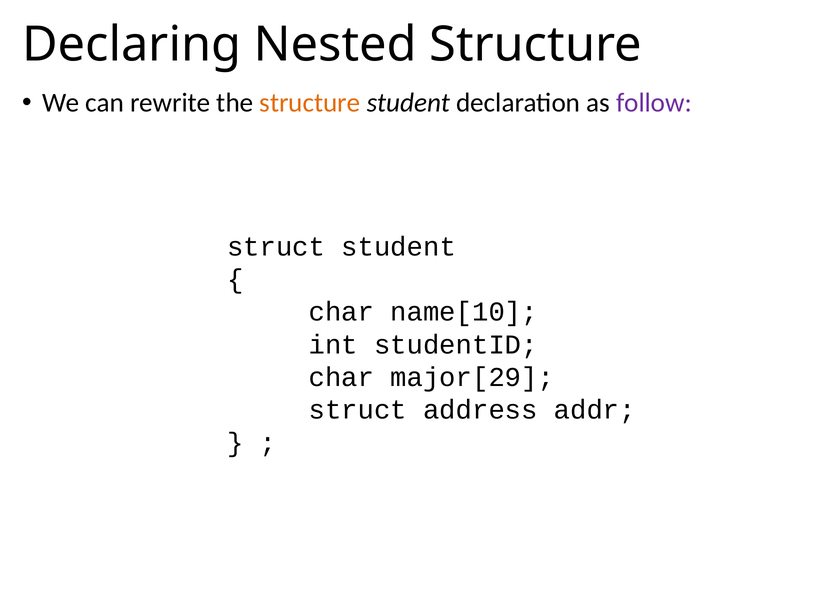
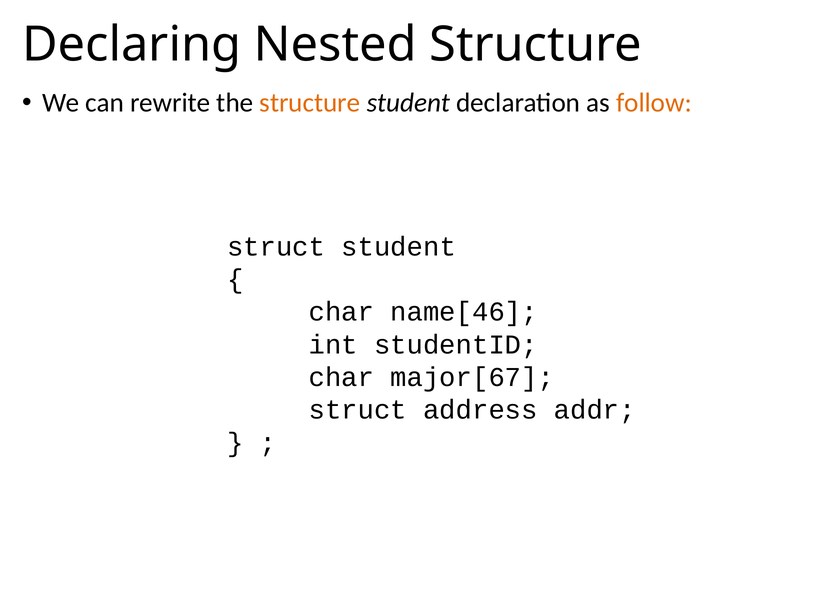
follow colour: purple -> orange
name[10: name[10 -> name[46
major[29: major[29 -> major[67
